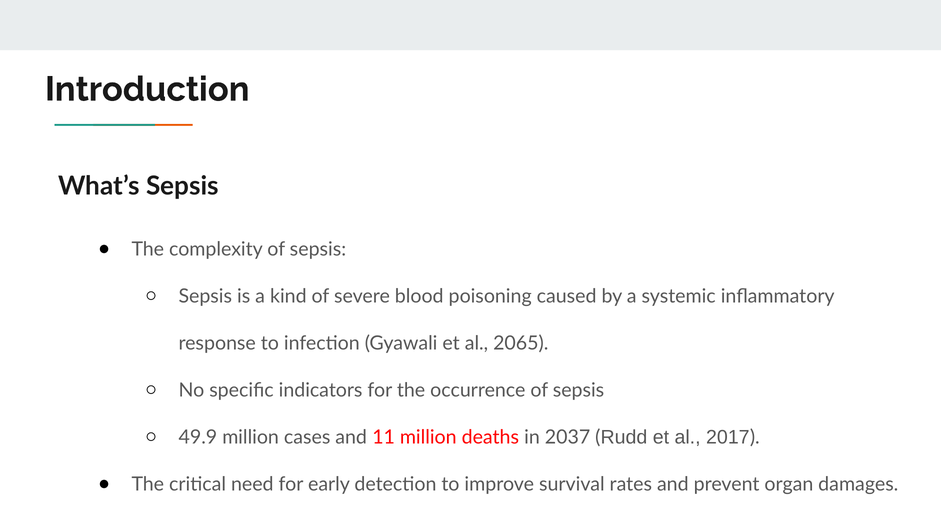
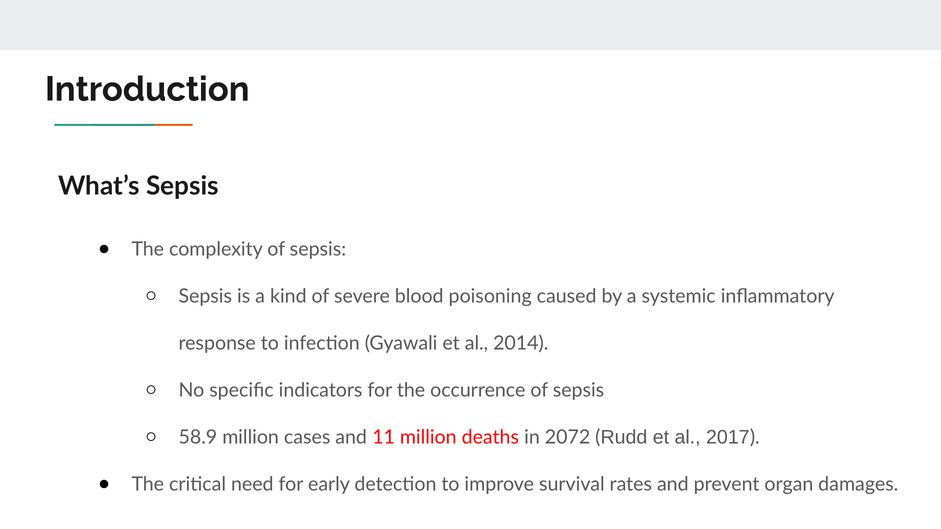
2065: 2065 -> 2014
49.9: 49.9 -> 58.9
2037: 2037 -> 2072
